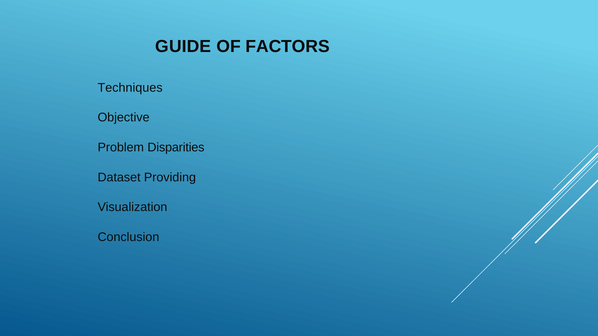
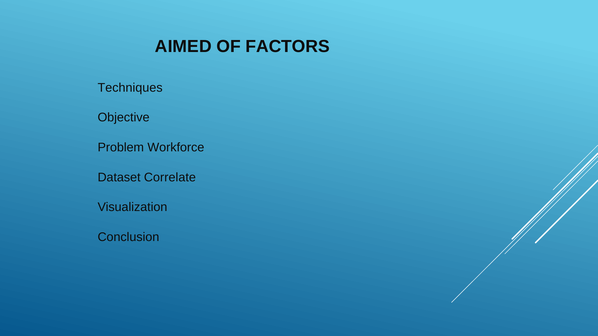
GUIDE: GUIDE -> AIMED
Disparities: Disparities -> Workforce
Providing: Providing -> Correlate
